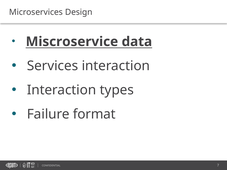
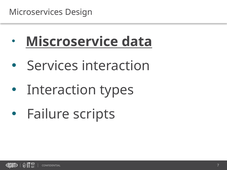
format: format -> scripts
